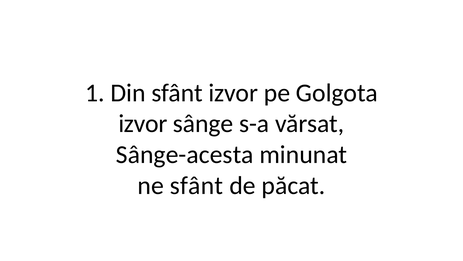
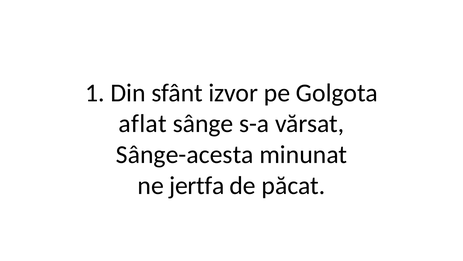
izvor at (143, 124): izvor -> aflat
ne sfânt: sfânt -> jertfa
